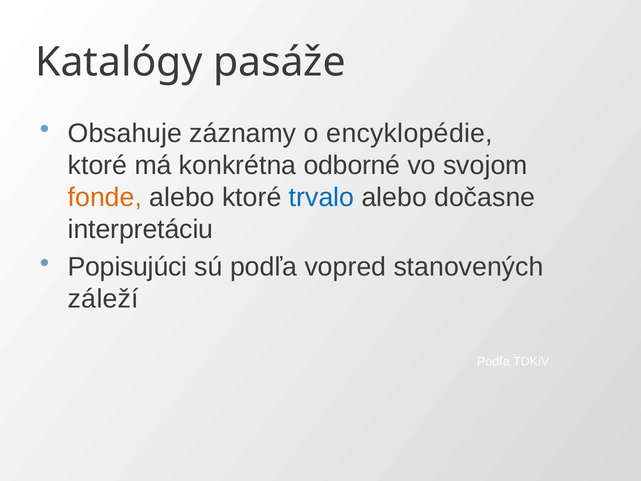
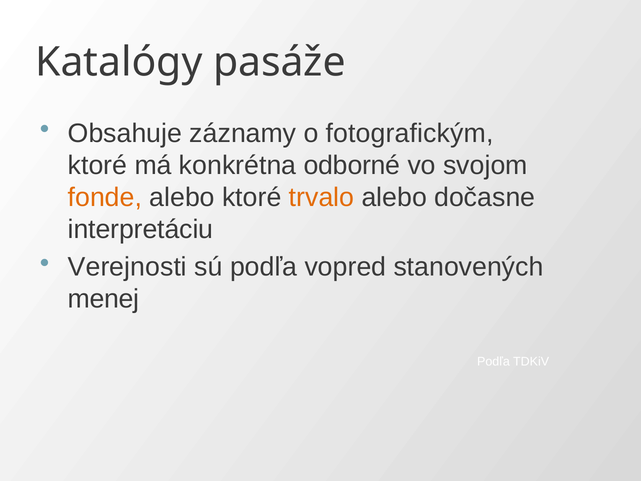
encyklopédie: encyklopédie -> fotografickým
trvalo colour: blue -> orange
Popisujúci: Popisujúci -> Verejnosti
záleží: záleží -> menej
